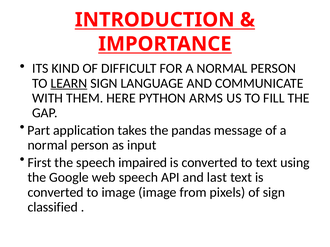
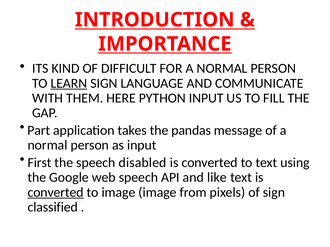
PYTHON ARMS: ARMS -> INPUT
impaired: impaired -> disabled
last: last -> like
converted at (56, 193) underline: none -> present
